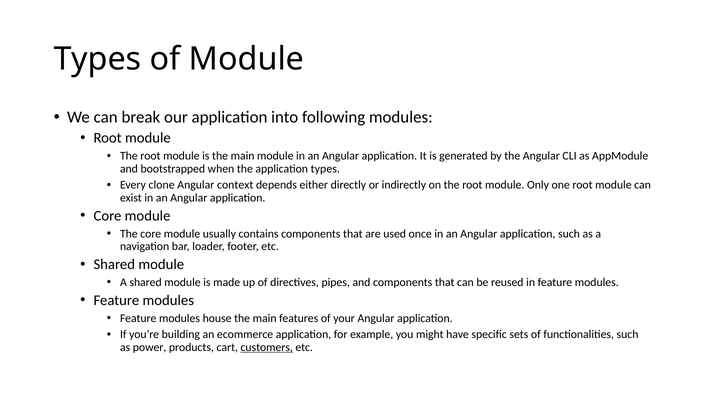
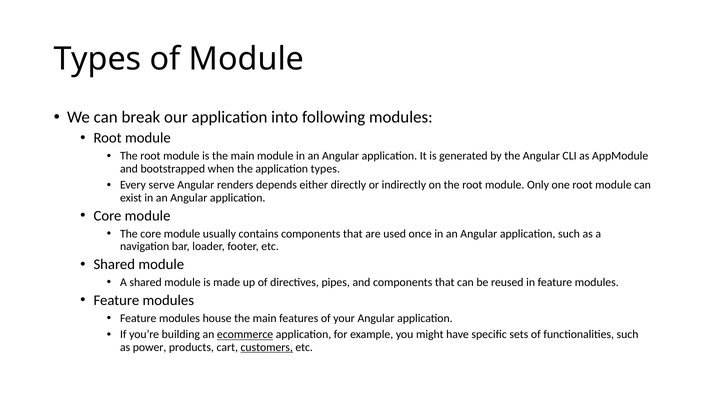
clone: clone -> serve
context: context -> renders
ecommerce underline: none -> present
